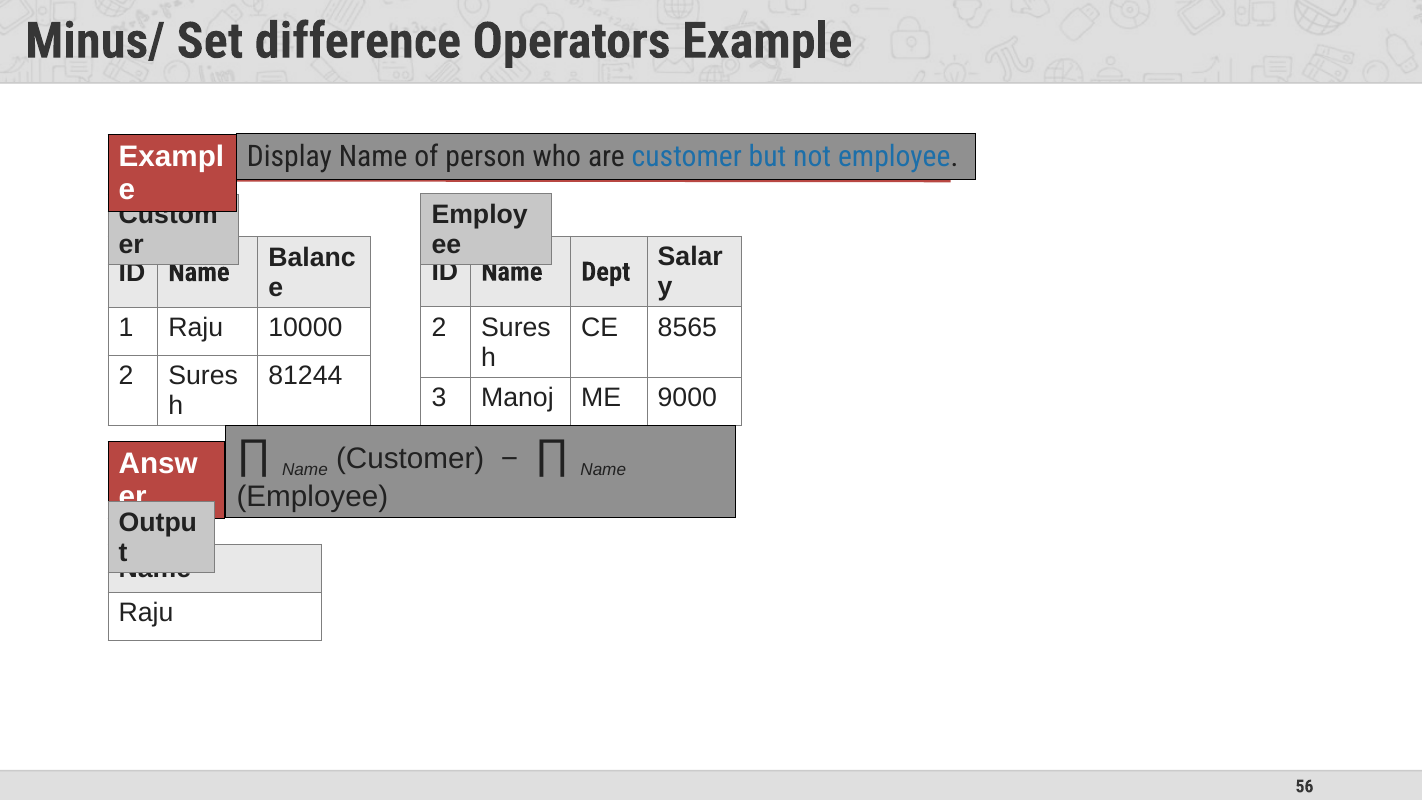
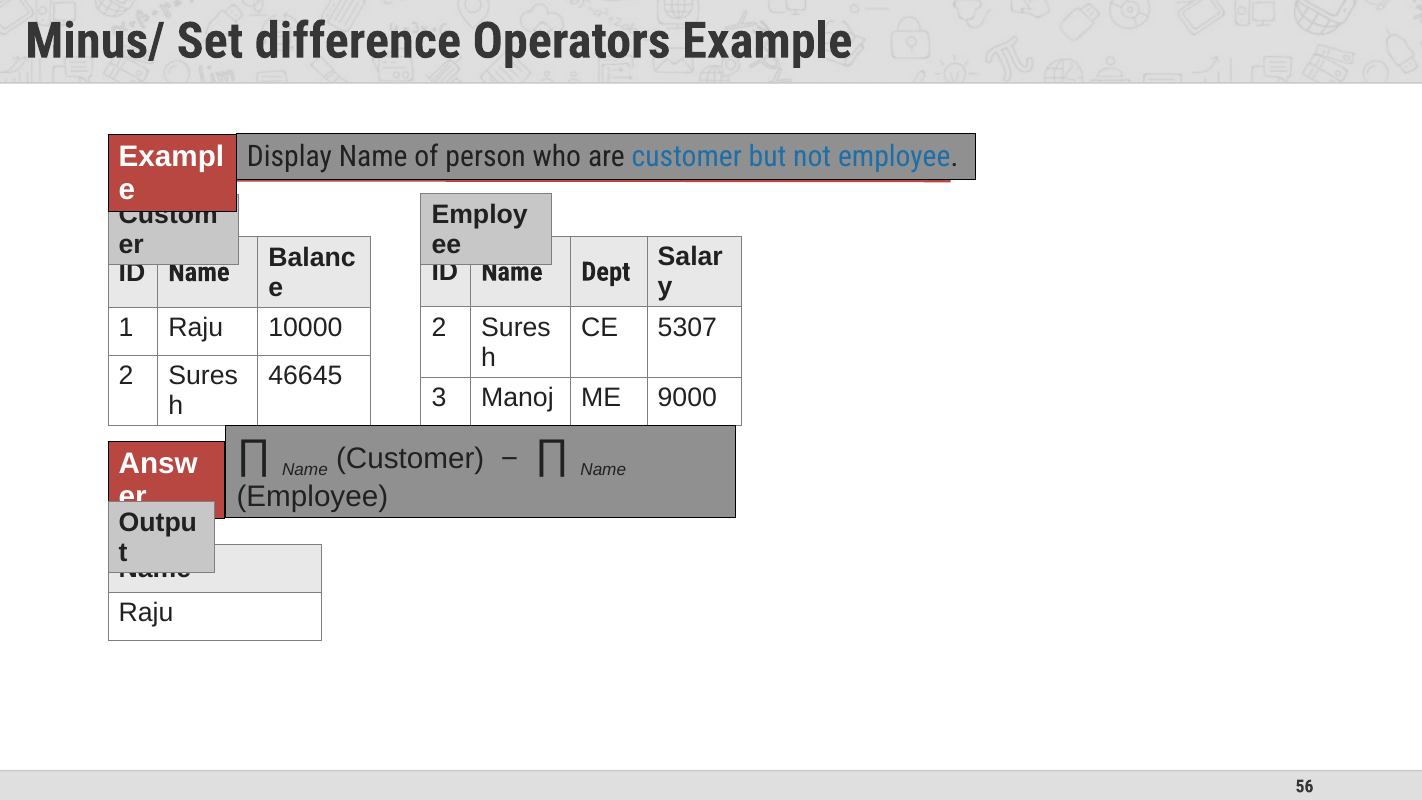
8565: 8565 -> 5307
81244: 81244 -> 46645
